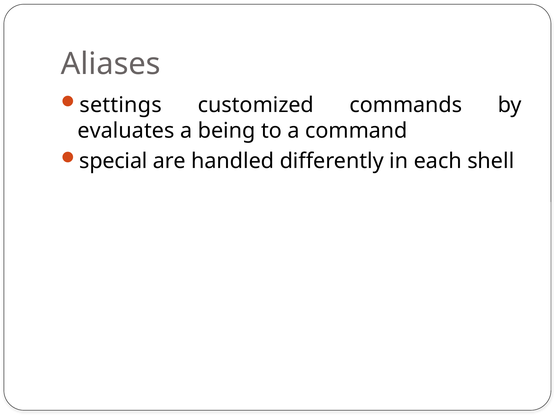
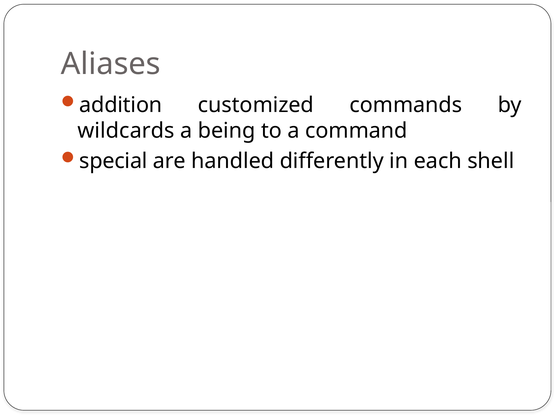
settings: settings -> addition
evaluates: evaluates -> wildcards
